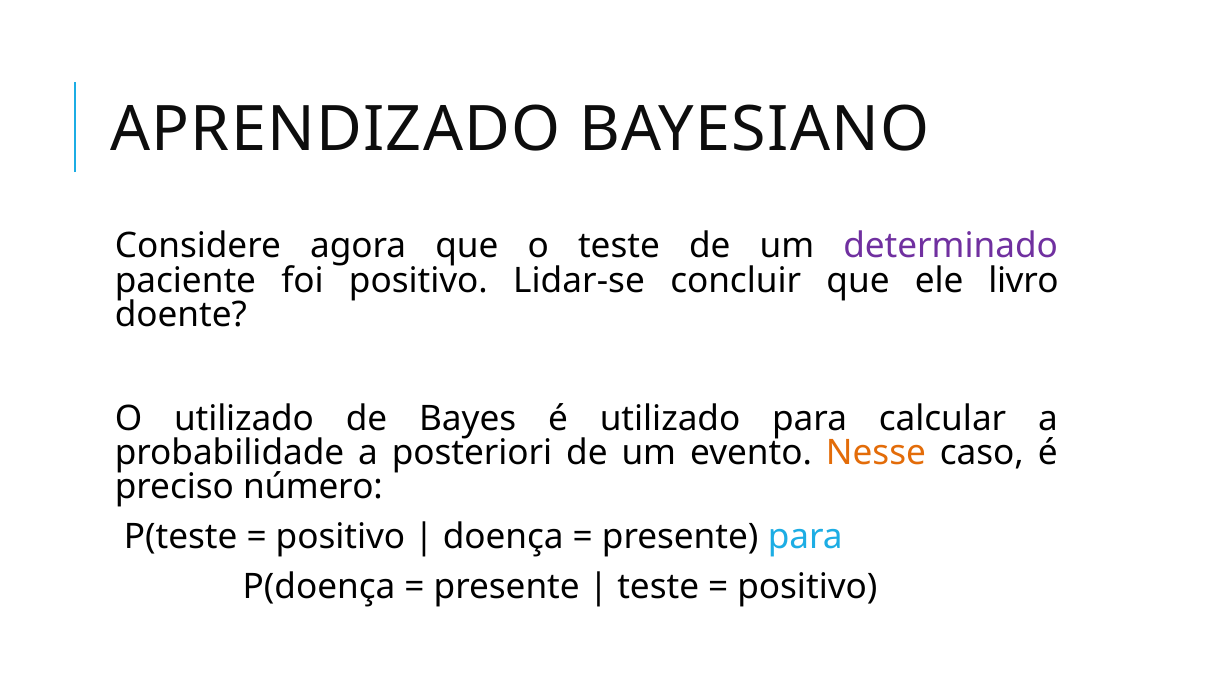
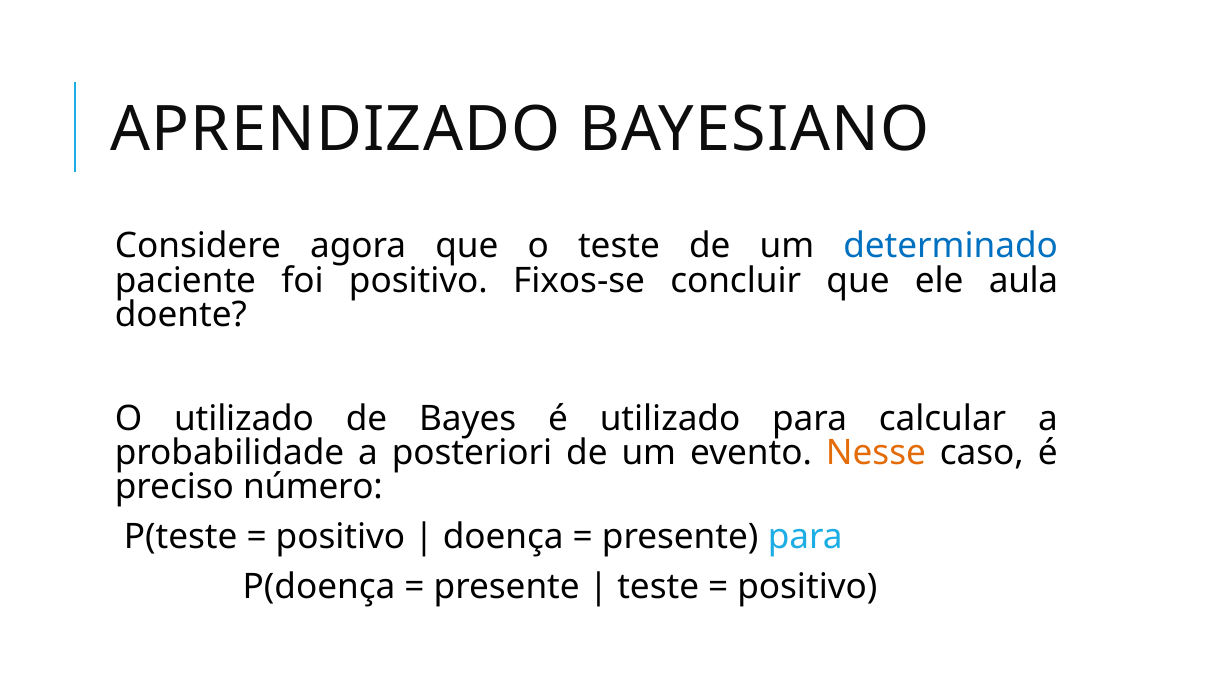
determinado colour: purple -> blue
Lidar-se: Lidar-se -> Fixos-se
livro: livro -> aula
